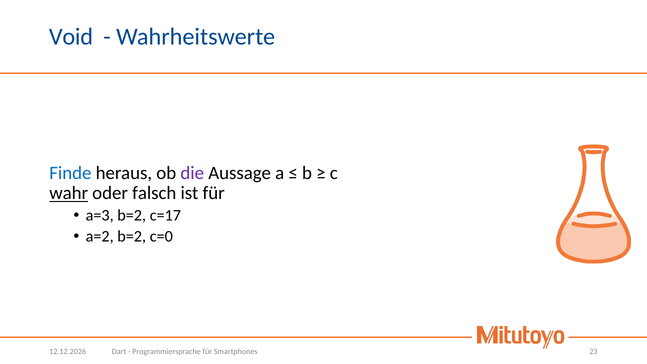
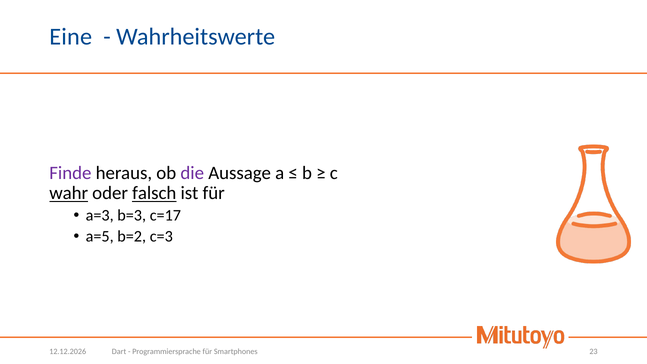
Void: Void -> Eine
Finde colour: blue -> purple
falsch underline: none -> present
a=3 b=2: b=2 -> b=3
a=2: a=2 -> a=5
c=0: c=0 -> c=3
